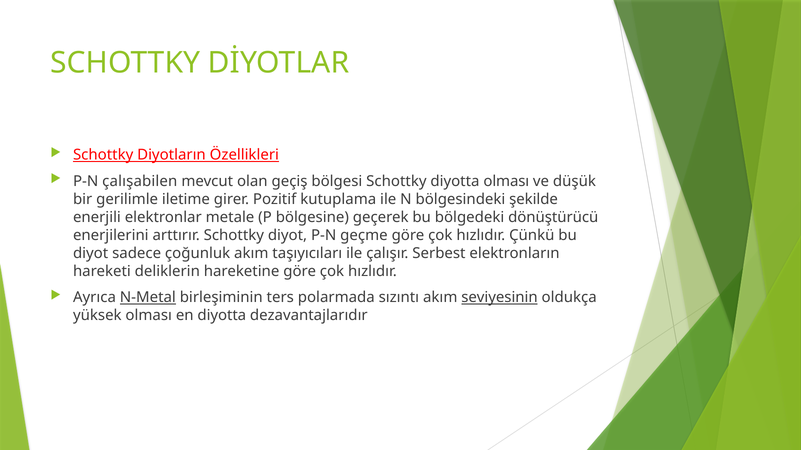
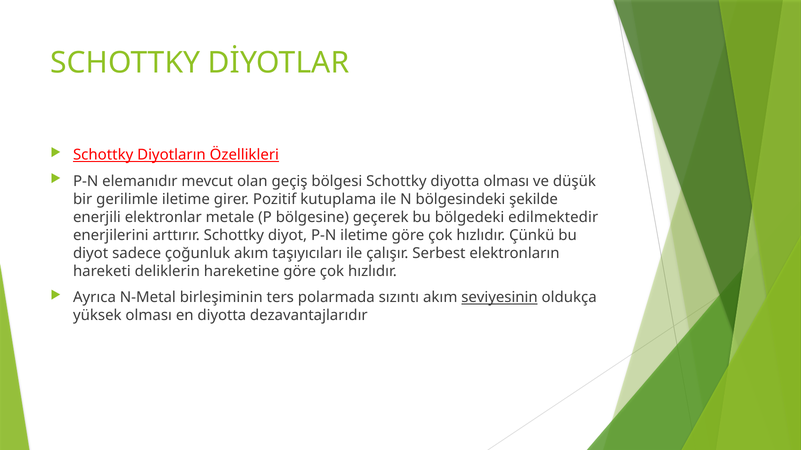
çalışabilen: çalışabilen -> elemanıdır
dönüştürücü: dönüştürücü -> edilmektedir
P-N geçme: geçme -> iletime
N-Metal underline: present -> none
